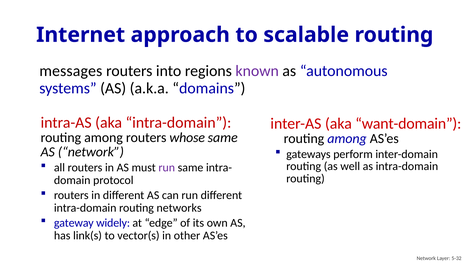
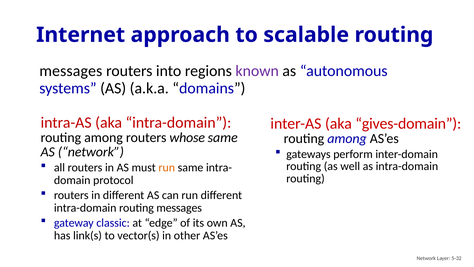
want-domain: want-domain -> gives-domain
run at (167, 167) colour: purple -> orange
routing networks: networks -> messages
widely: widely -> classic
